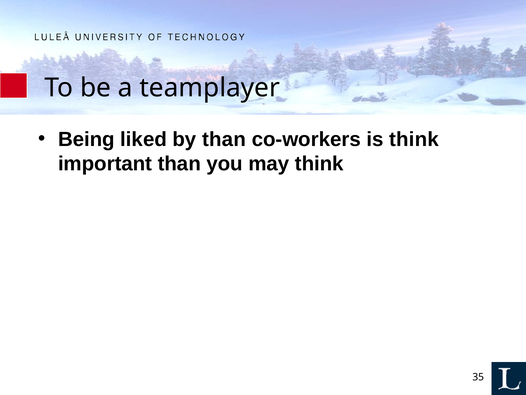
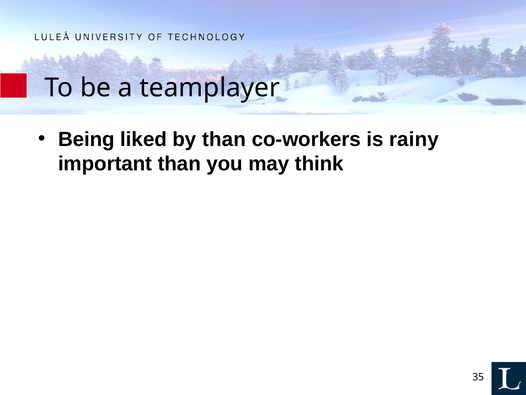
is think: think -> rainy
